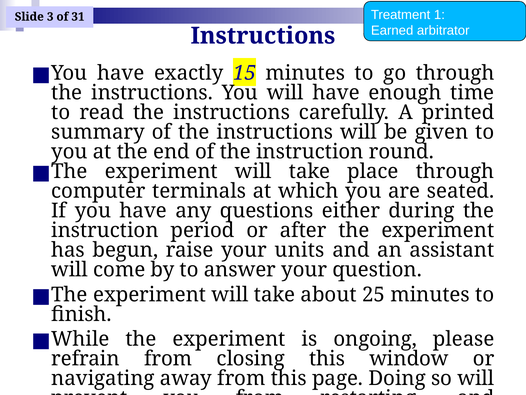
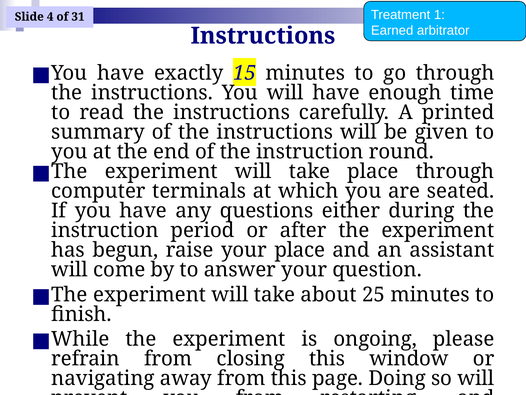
3: 3 -> 4
your units: units -> place
